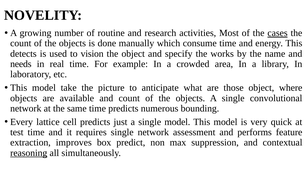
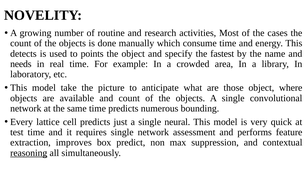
cases underline: present -> none
vision: vision -> points
works: works -> fastest
single model: model -> neural
